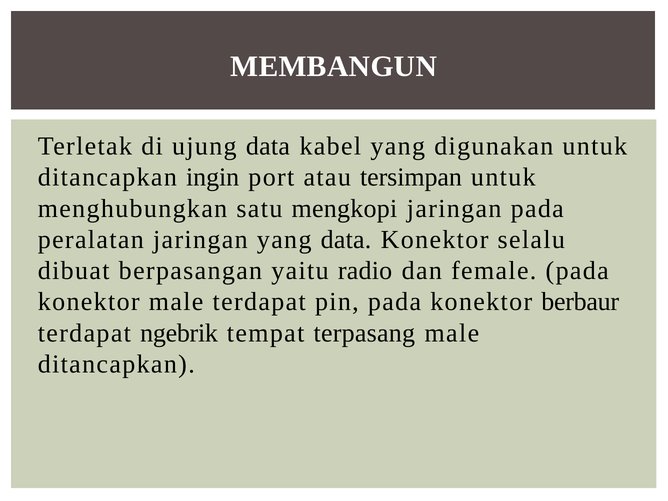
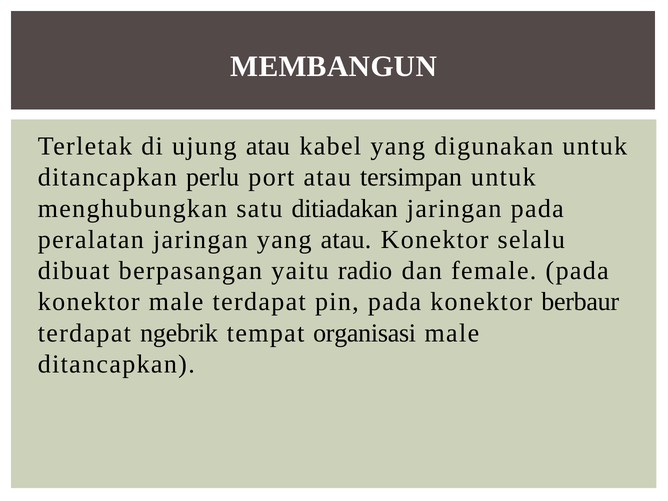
ujung data: data -> atau
ingin: ingin -> perlu
mengkopi: mengkopi -> ditiadakan
yang data: data -> atau
terpasang: terpasang -> organisasi
